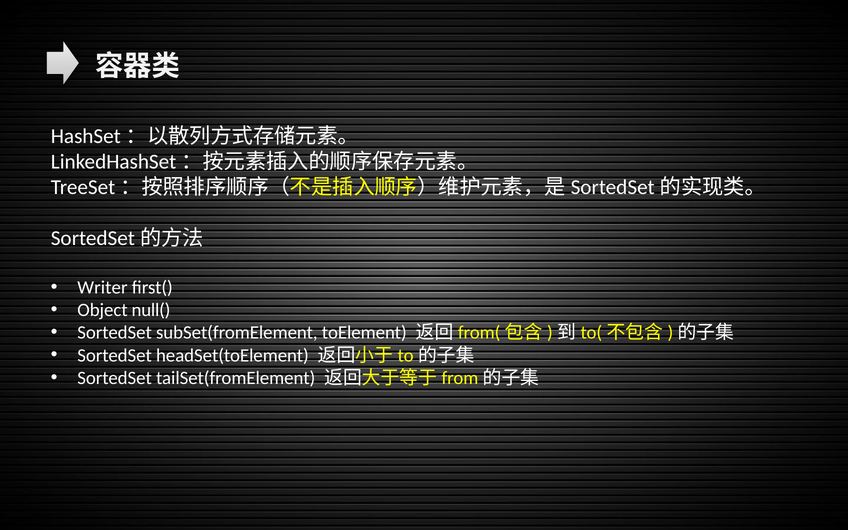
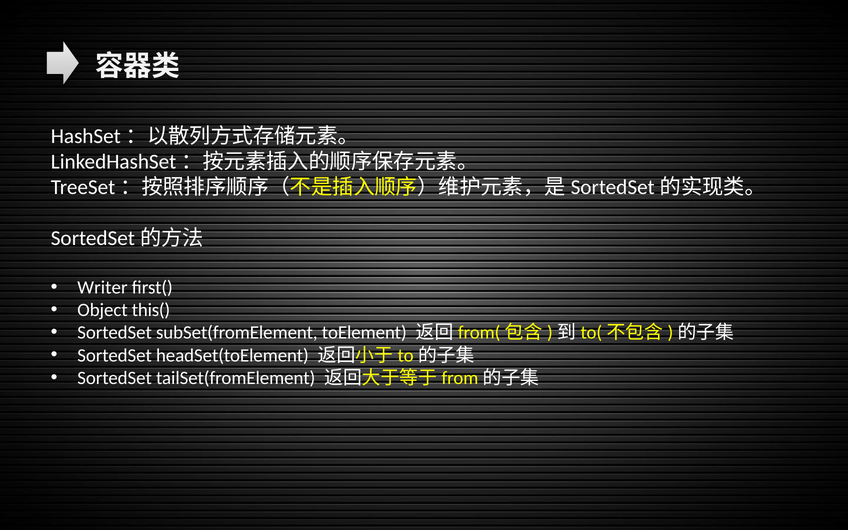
null(: null( -> this(
